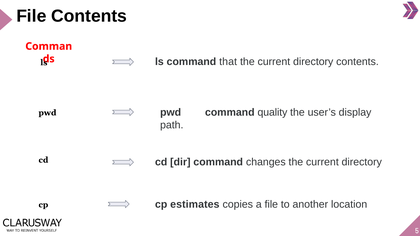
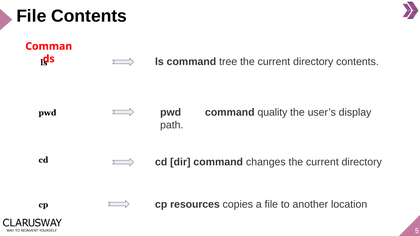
that: that -> tree
estimates: estimates -> resources
